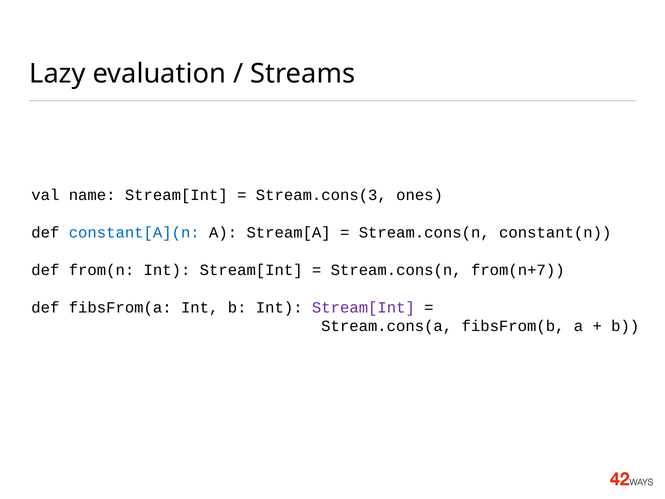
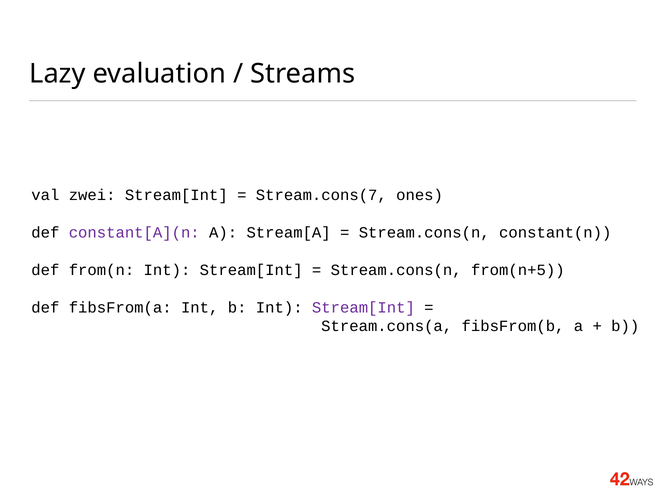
name: name -> zwei
Stream.cons(3: Stream.cons(3 -> Stream.cons(7
constant[A](n colour: blue -> purple
from(n+7: from(n+7 -> from(n+5
